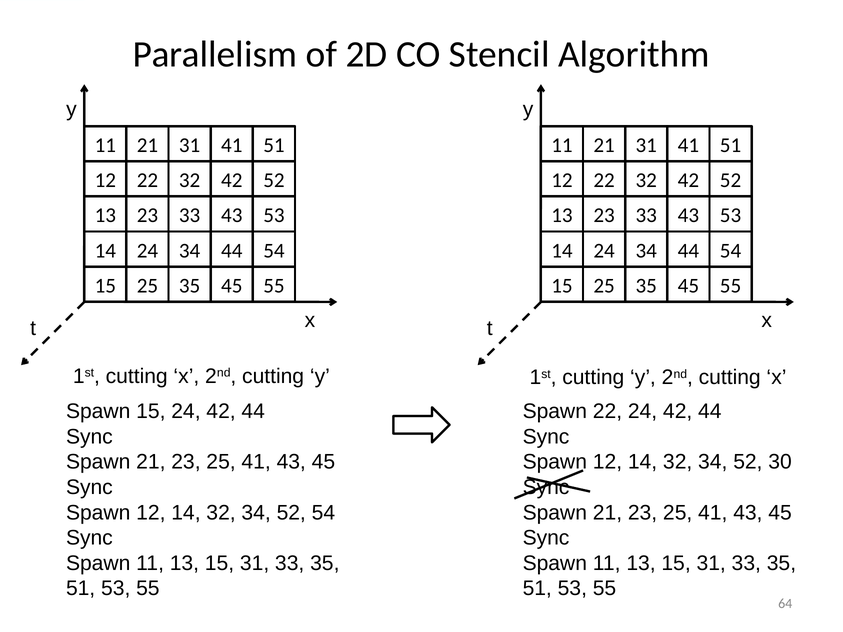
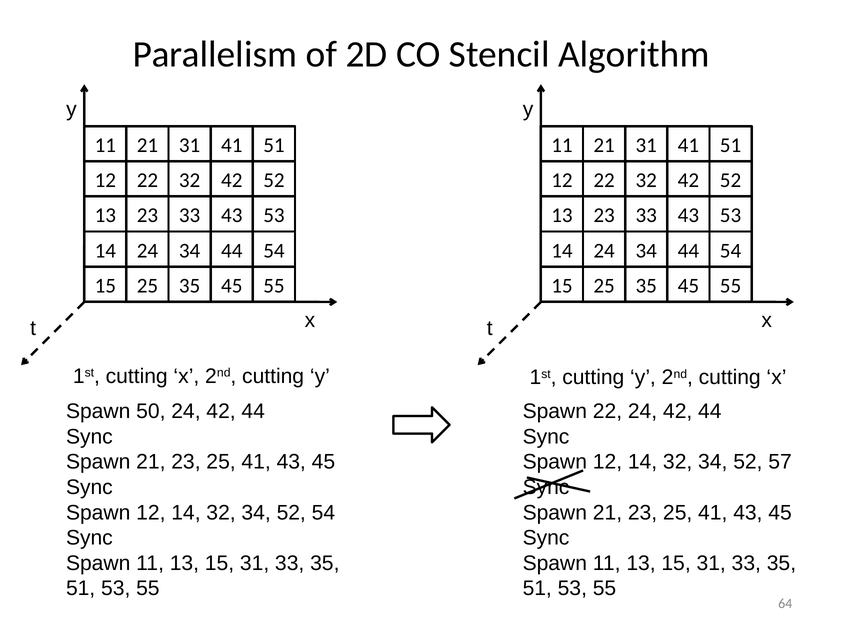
Spawn 15: 15 -> 50
30: 30 -> 57
